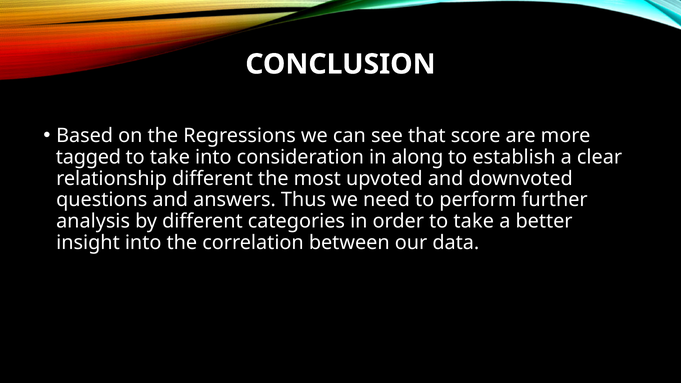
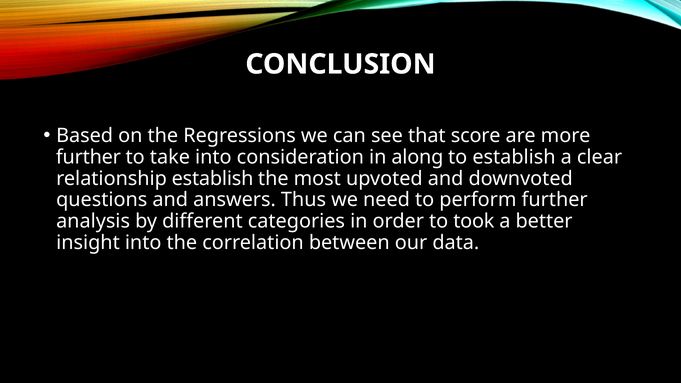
tagged at (88, 157): tagged -> further
relationship different: different -> establish
order to take: take -> took
